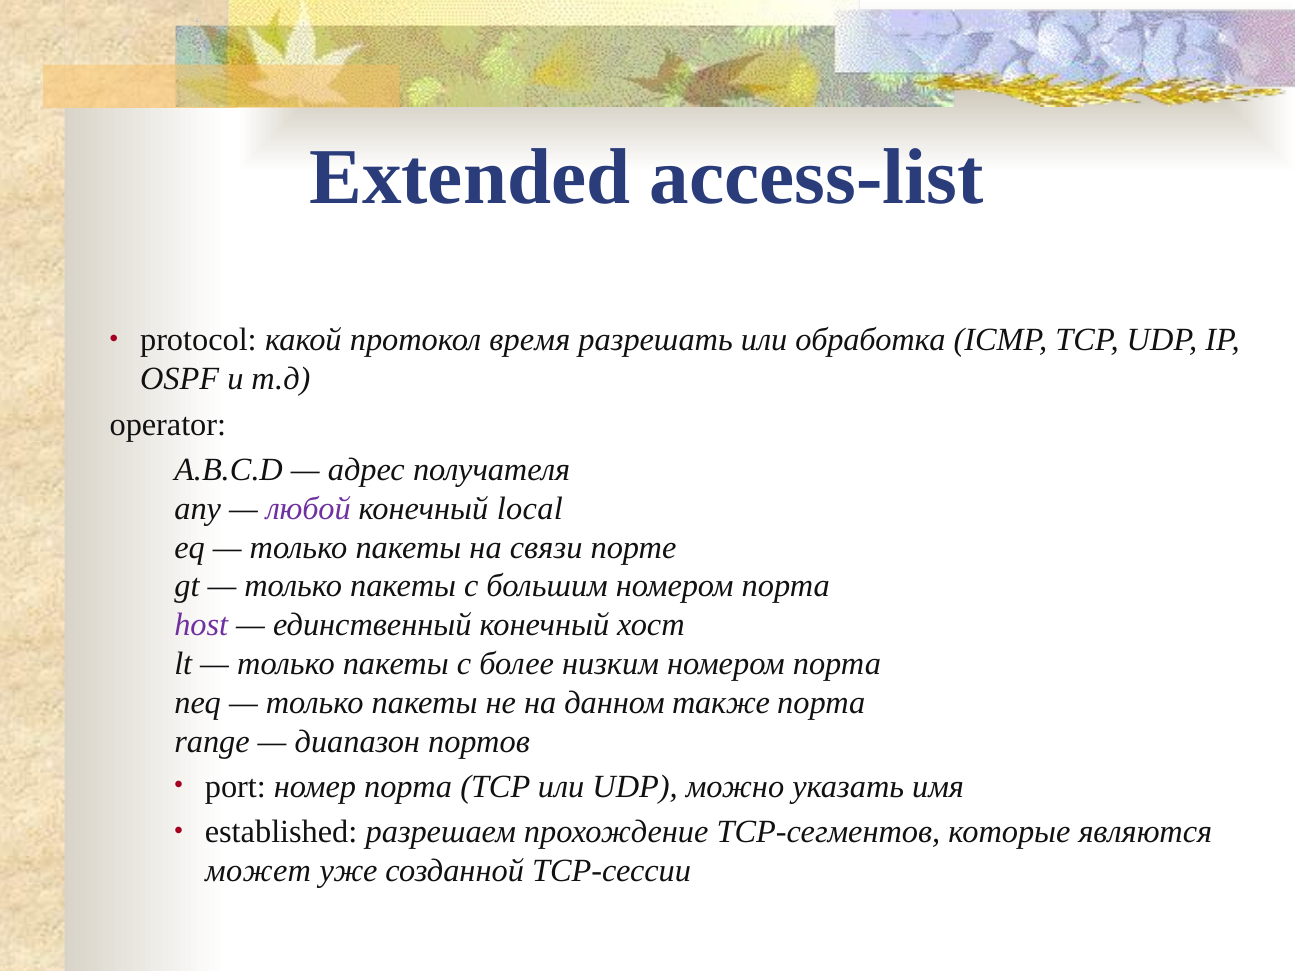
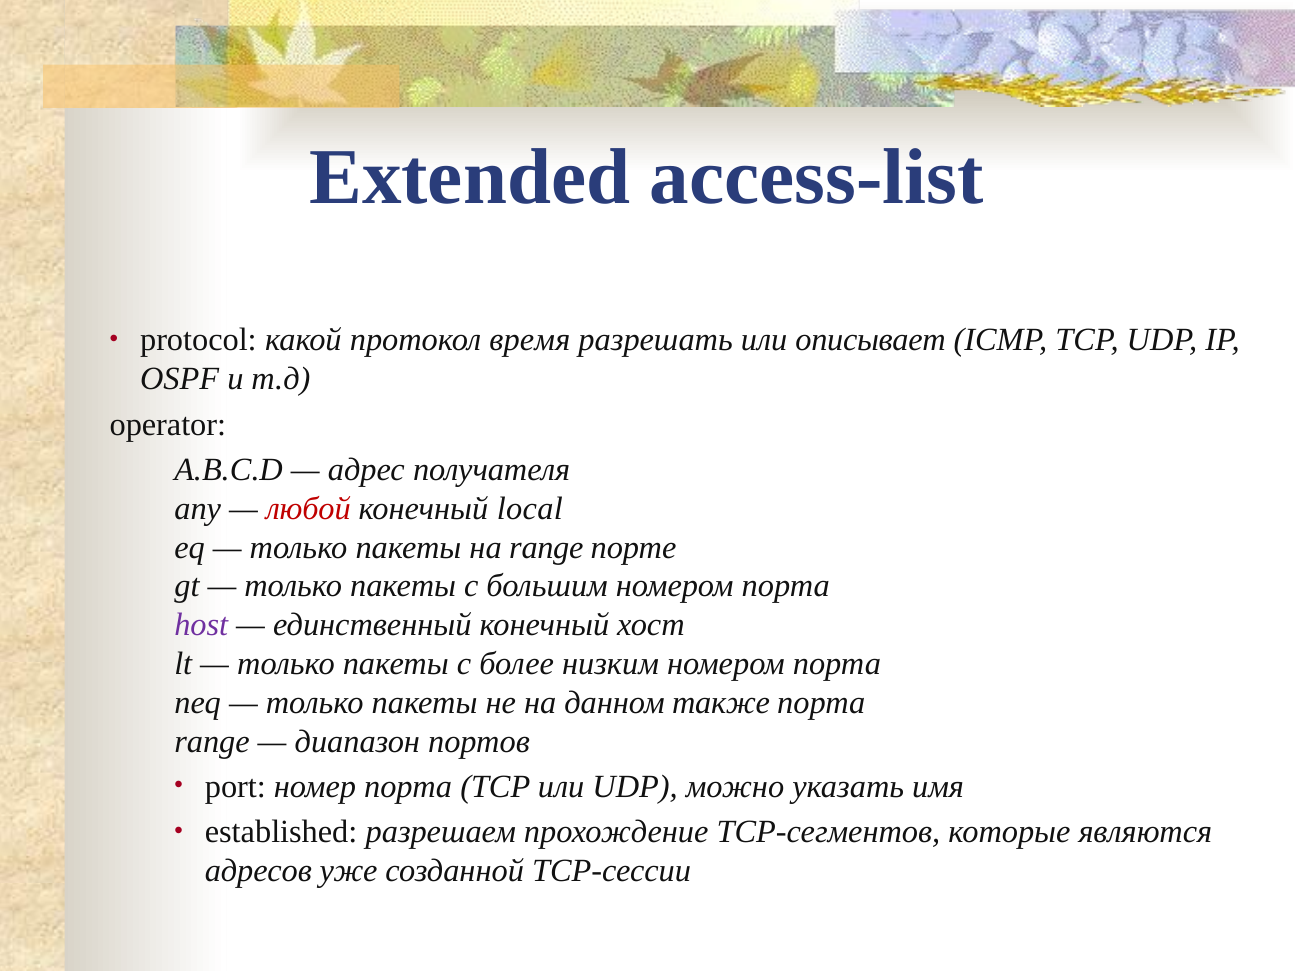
обработка: обработка -> описывает
любой colour: purple -> red
на связи: связи -> range
может: может -> адресов
